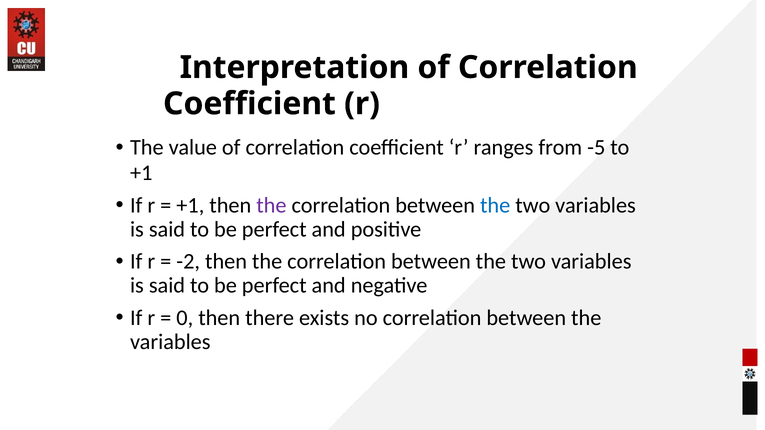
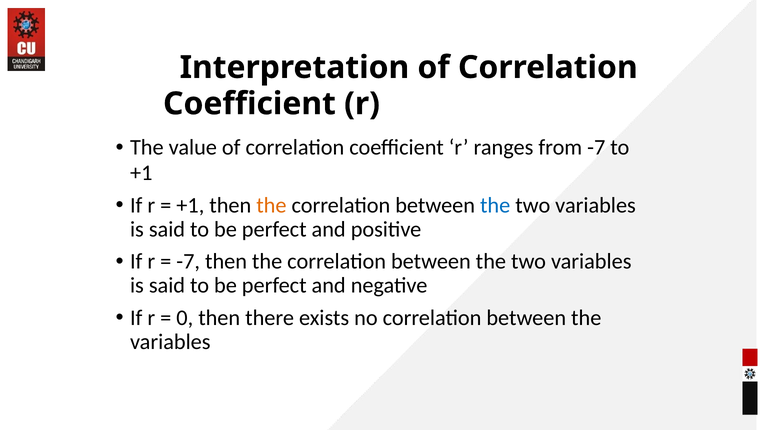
from -5: -5 -> -7
the at (271, 206) colour: purple -> orange
-2 at (188, 262): -2 -> -7
